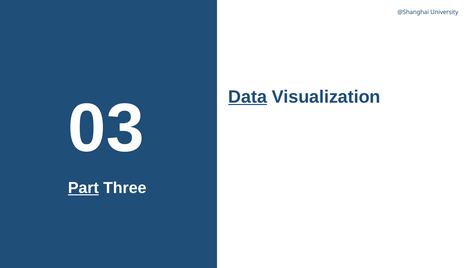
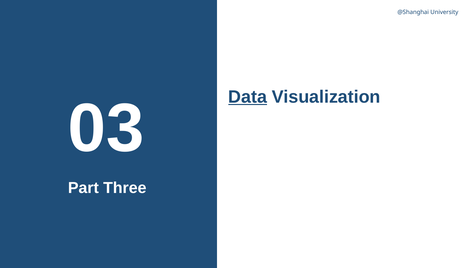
Part underline: present -> none
